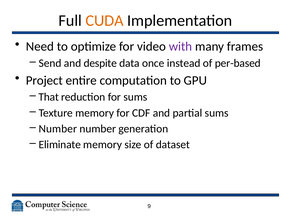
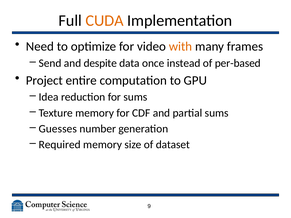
with colour: purple -> orange
That: That -> Idea
Number at (58, 129): Number -> Guesses
Eliminate: Eliminate -> Required
